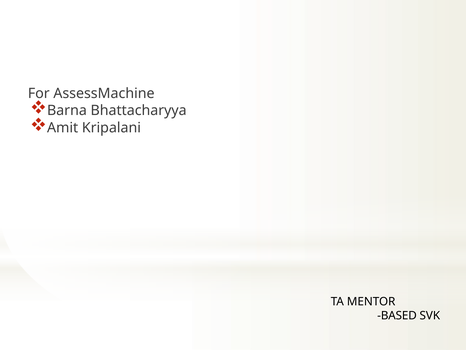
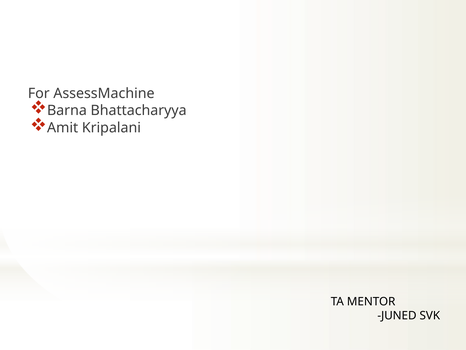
BASED: BASED -> JUNED
